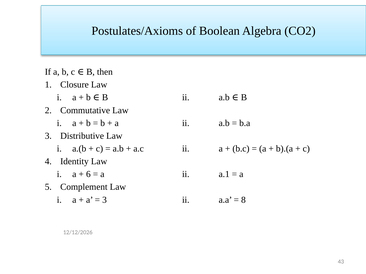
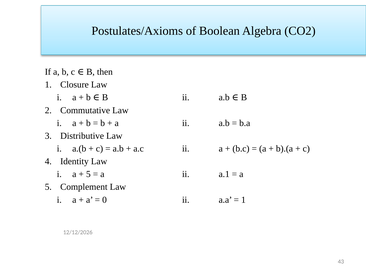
6 at (88, 174): 6 -> 5
3 at (105, 200): 3 -> 0
8 at (243, 200): 8 -> 1
